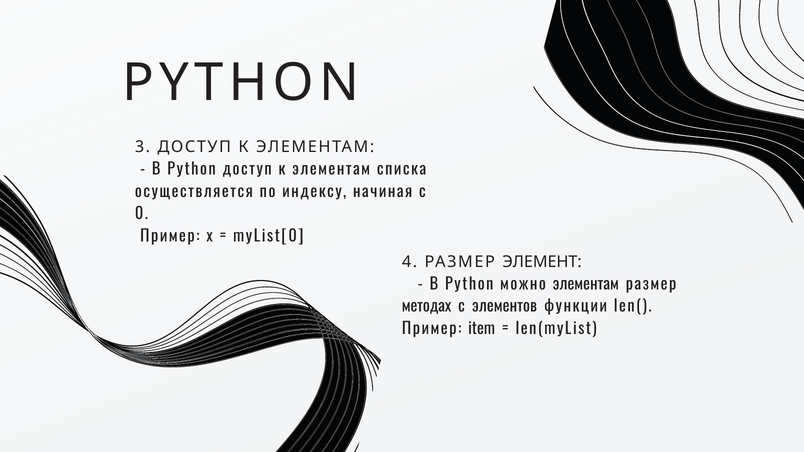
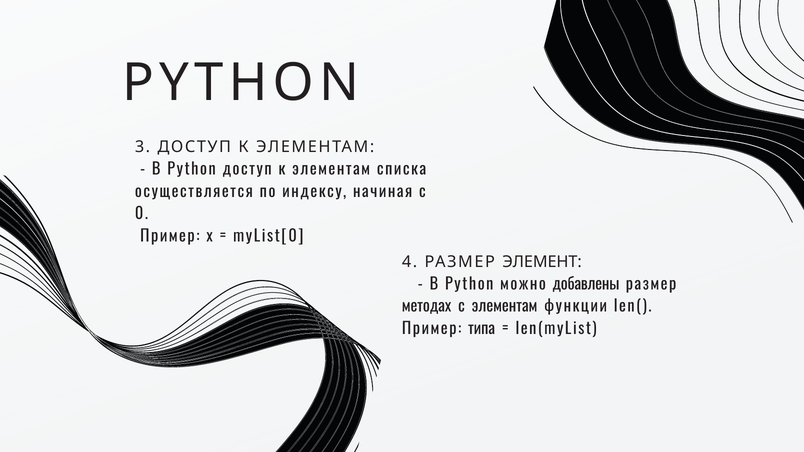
можно элементам: элементам -> добавлены
с элементов: элементов -> элементам
item: item -> типа
